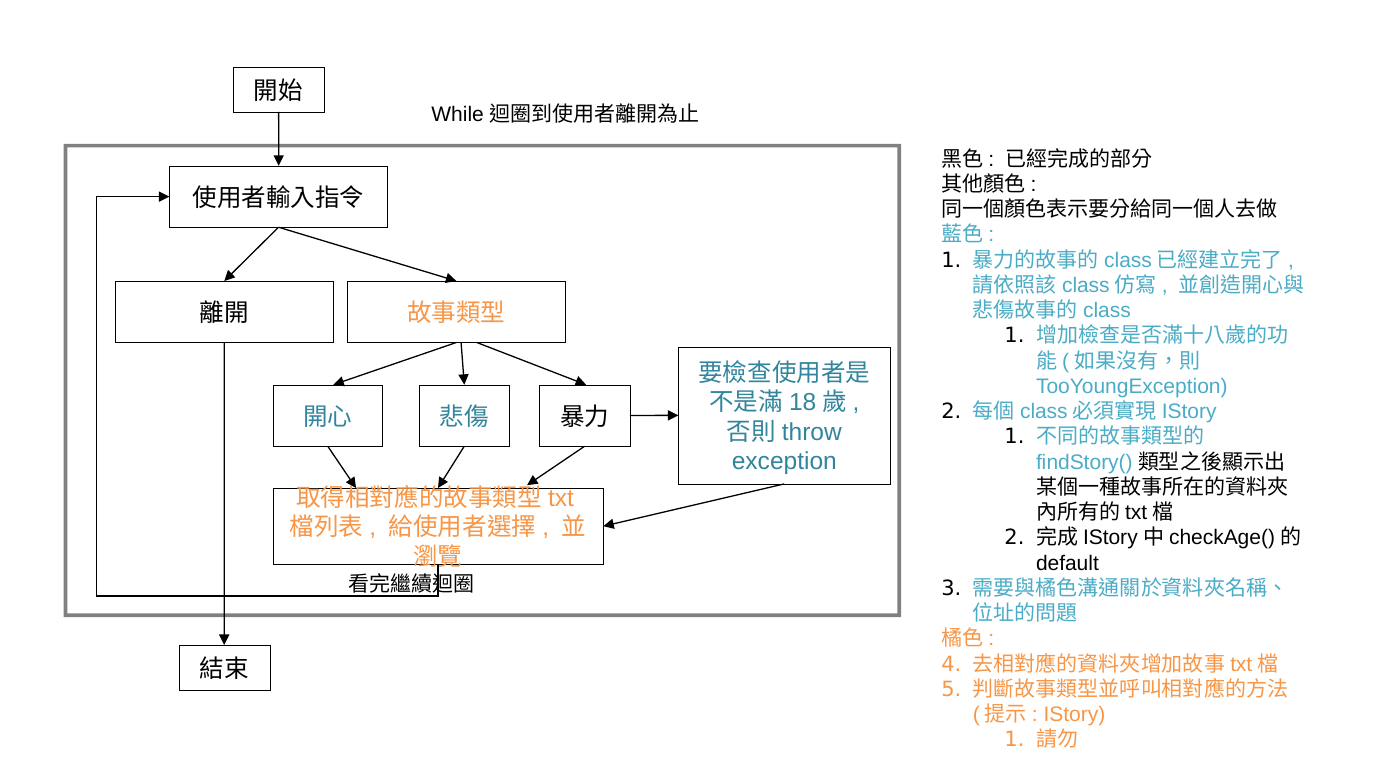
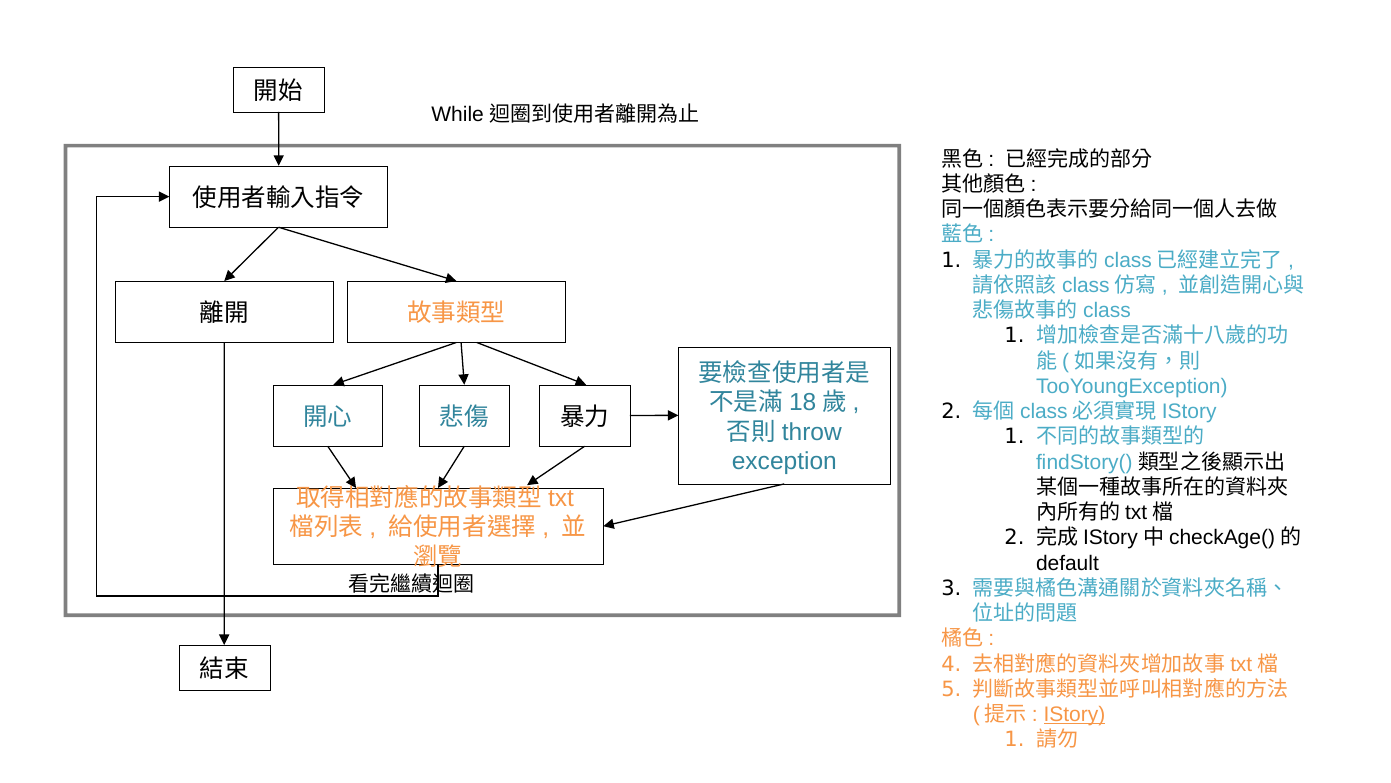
IStory underline: none -> present
